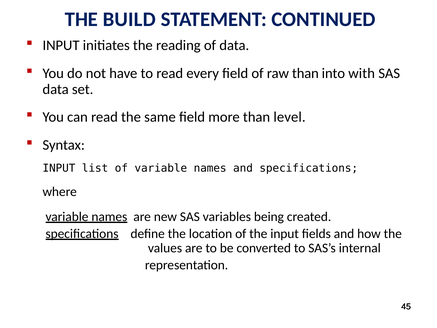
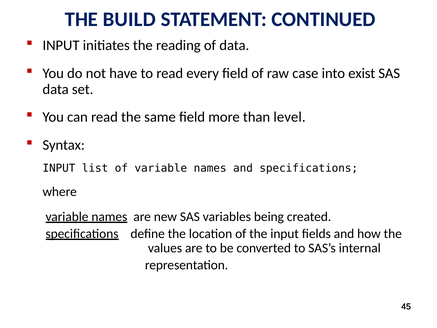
raw than: than -> case
with: with -> exist
